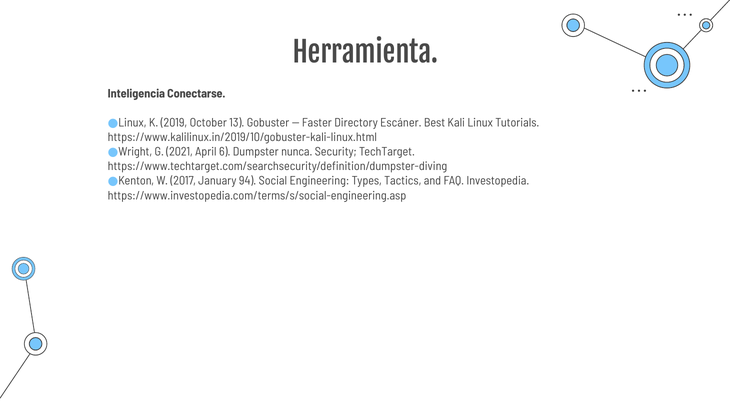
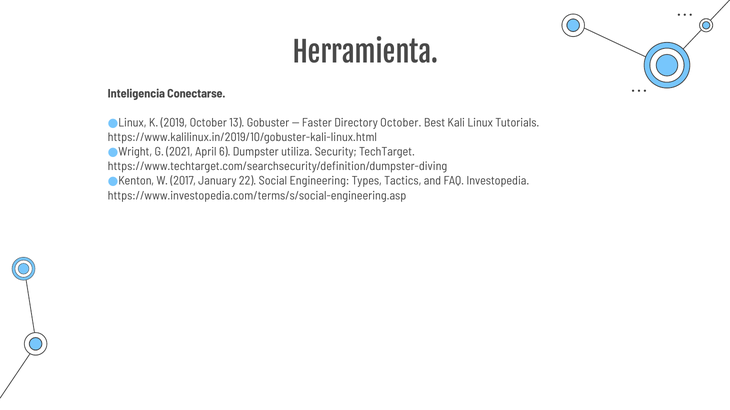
Directory Escáner: Escáner -> October
nunca: nunca -> utiliza
94: 94 -> 22
